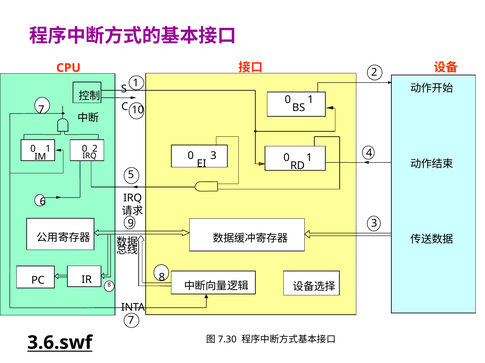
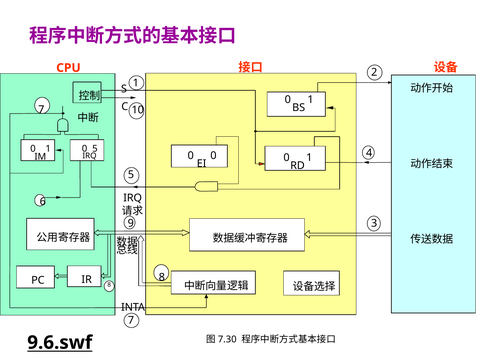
0 2: 2 -> 5
0 3: 3 -> 0
3.6.swf: 3.6.swf -> 9.6.swf
